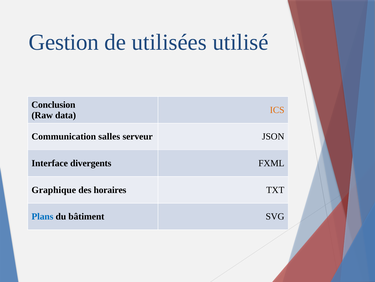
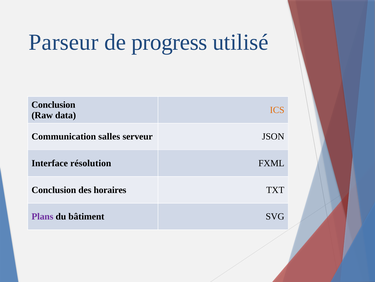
Gestion: Gestion -> Parseur
utilisées: utilisées -> progress
divergents: divergents -> résolution
Graphique at (54, 189): Graphique -> Conclusion
Plans colour: blue -> purple
